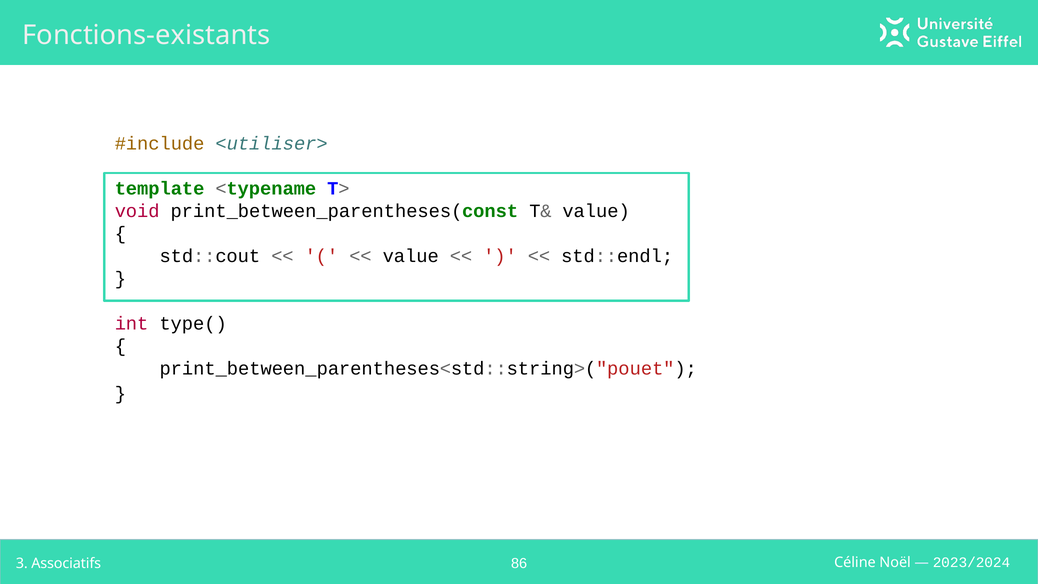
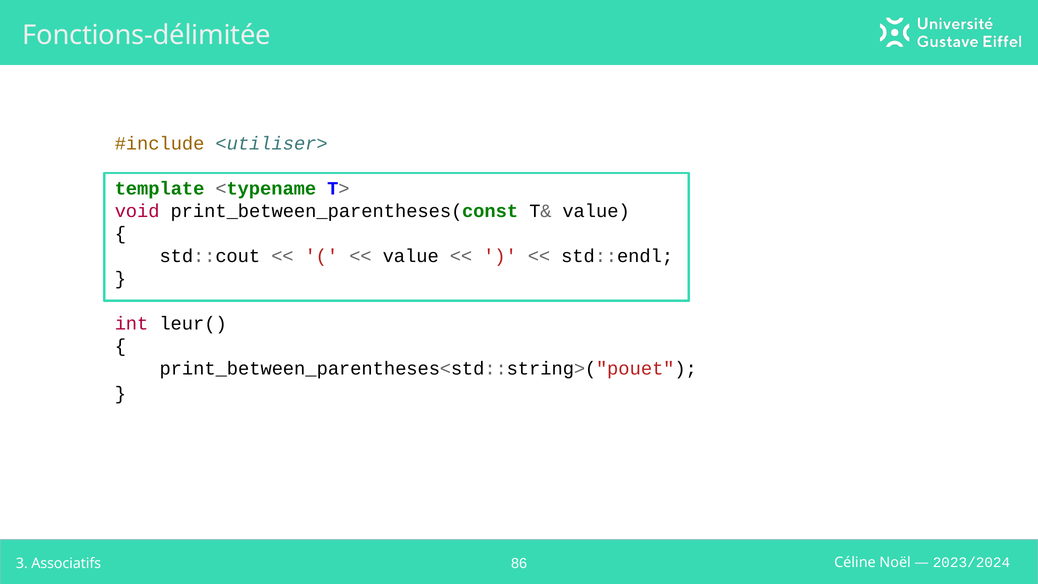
Fonctions-existants: Fonctions-existants -> Fonctions-délimitée
type(: type( -> leur(
